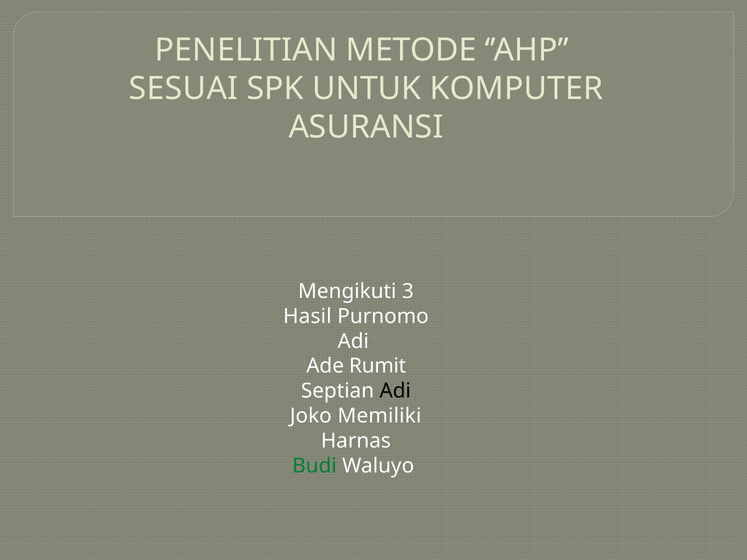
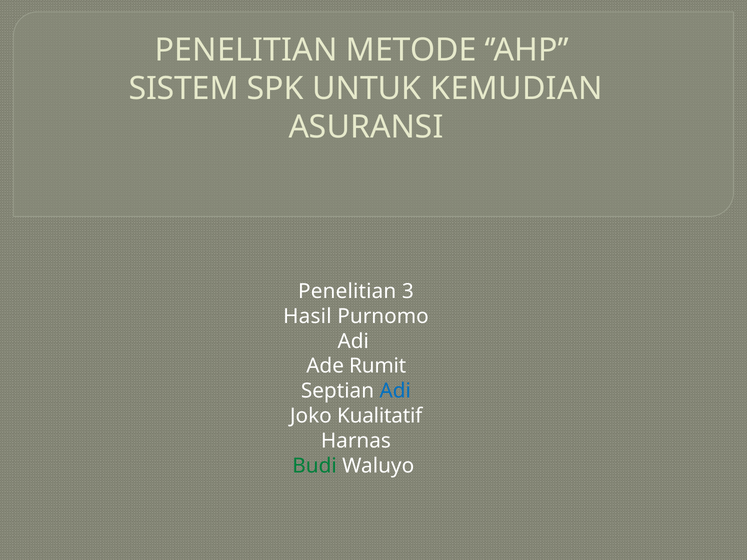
SESUAI: SESUAI -> SISTEM
KOMPUTER: KOMPUTER -> KEMUDIAN
Mengikuti at (347, 292): Mengikuti -> Penelitian
Adi at (395, 391) colour: black -> blue
Memiliki: Memiliki -> Kualitatif
